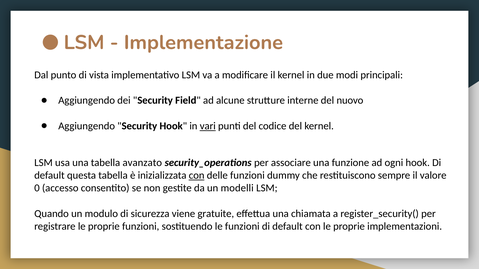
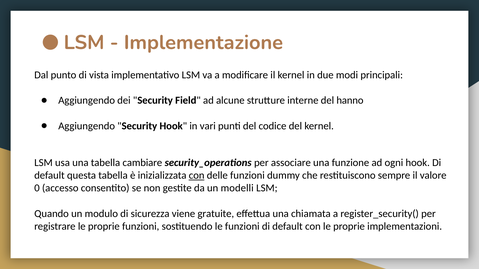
nuovo: nuovo -> hanno
vari underline: present -> none
avanzato: avanzato -> cambiare
